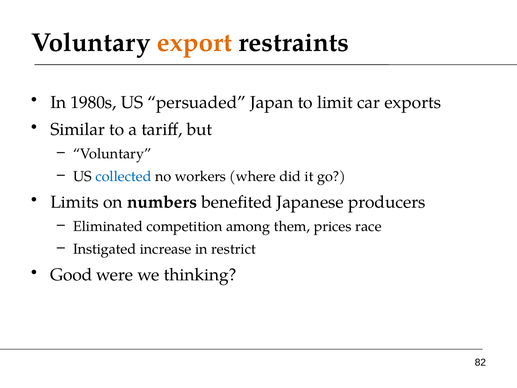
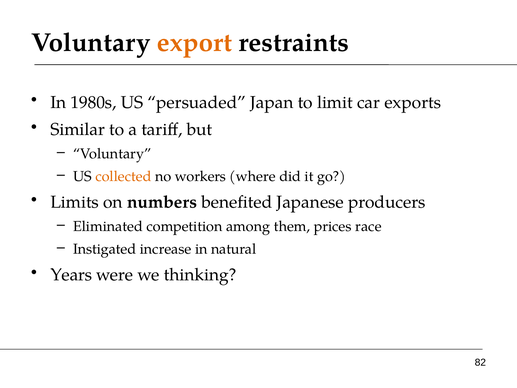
collected colour: blue -> orange
restrict: restrict -> natural
Good: Good -> Years
